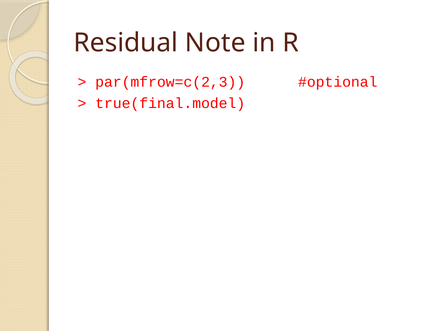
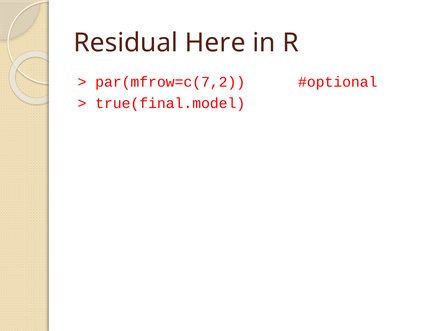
Note: Note -> Here
par(mfrow=c(2,3: par(mfrow=c(2,3 -> par(mfrow=c(7,2
